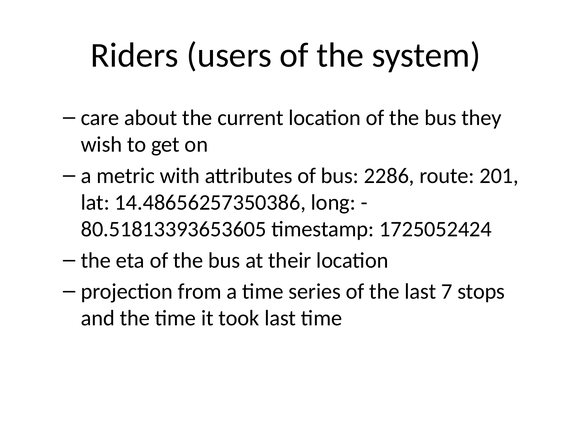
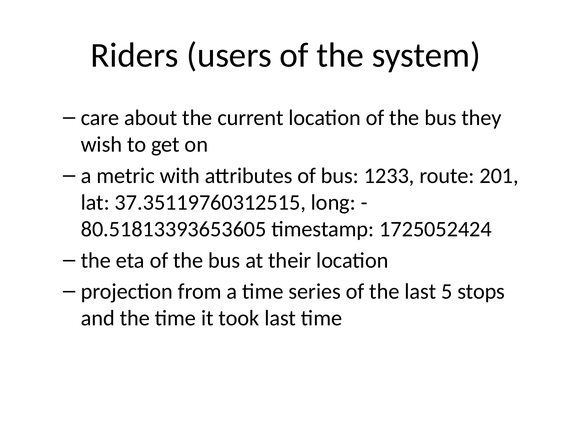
2286: 2286 -> 1233
14.48656257350386: 14.48656257350386 -> 37.35119760312515
7: 7 -> 5
